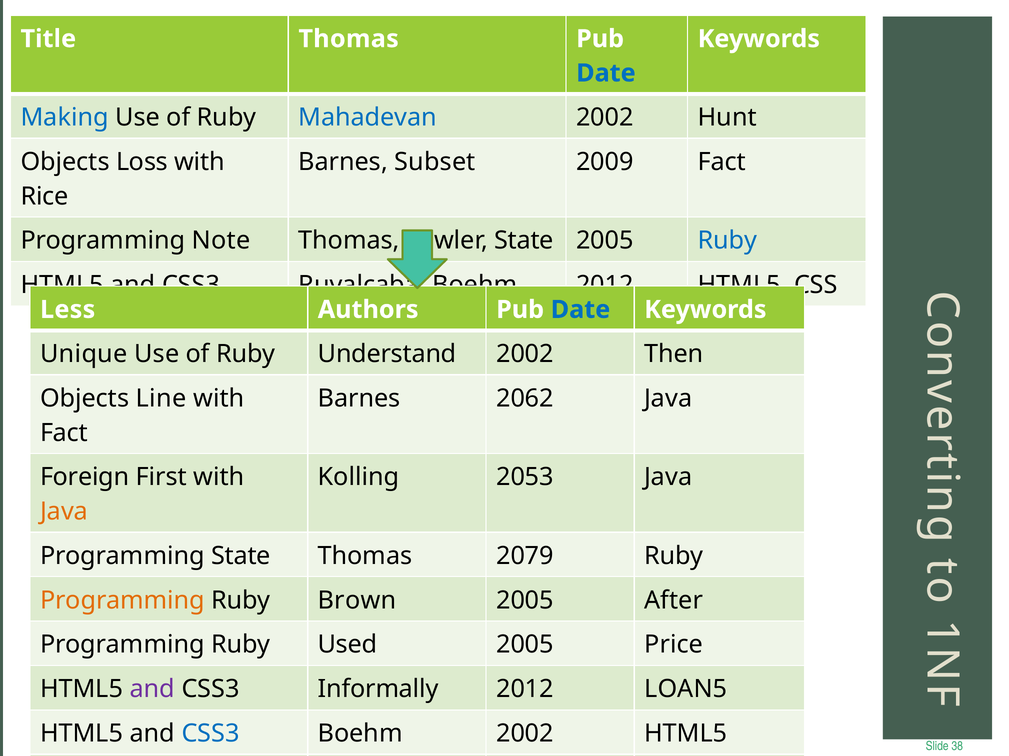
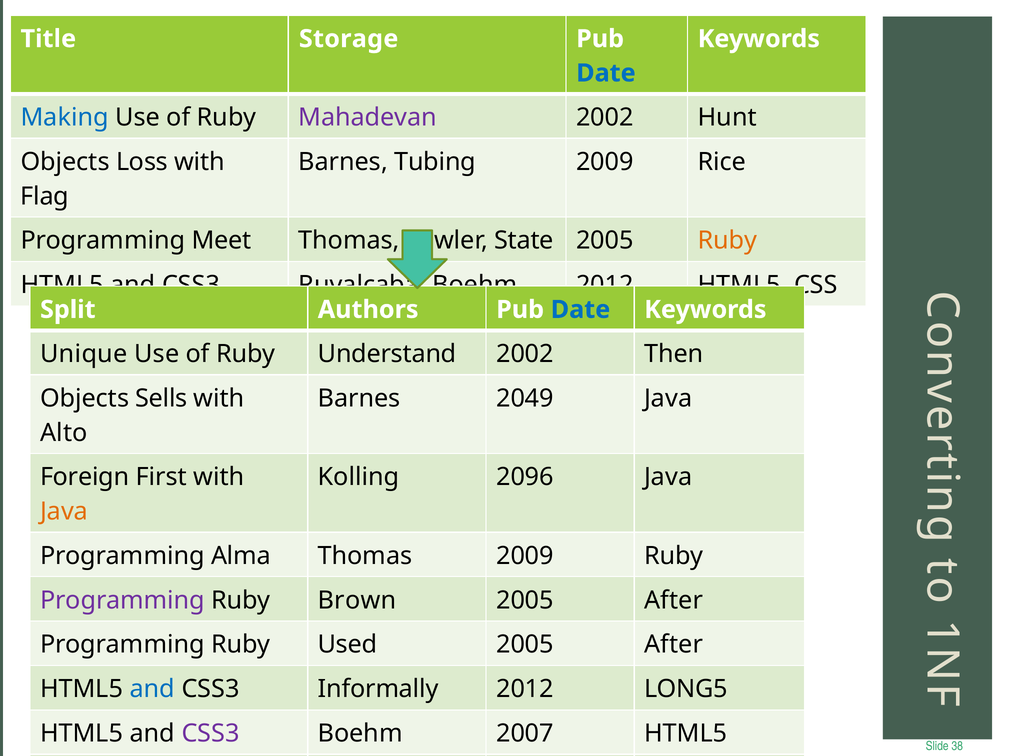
Title Thomas: Thomas -> Storage
Mahadevan colour: blue -> purple
Subset: Subset -> Tubing
2009 Fact: Fact -> Rice
Rice: Rice -> Flag
Note: Note -> Meet
Ruby at (727, 241) colour: blue -> orange
Less: Less -> Split
Line: Line -> Sells
2062: 2062 -> 2049
Fact at (64, 433): Fact -> Alto
2053: 2053 -> 2096
Programming State: State -> Alma
Thomas 2079: 2079 -> 2009
Programming at (122, 601) colour: orange -> purple
Price at (674, 645): Price -> After
and at (152, 690) colour: purple -> blue
LOAN5: LOAN5 -> LONG5
CSS3 at (211, 734) colour: blue -> purple
Boehm 2002: 2002 -> 2007
